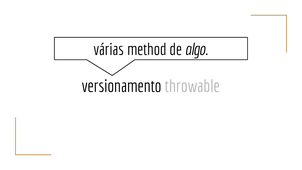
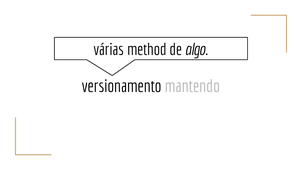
throwable: throwable -> mantendo
